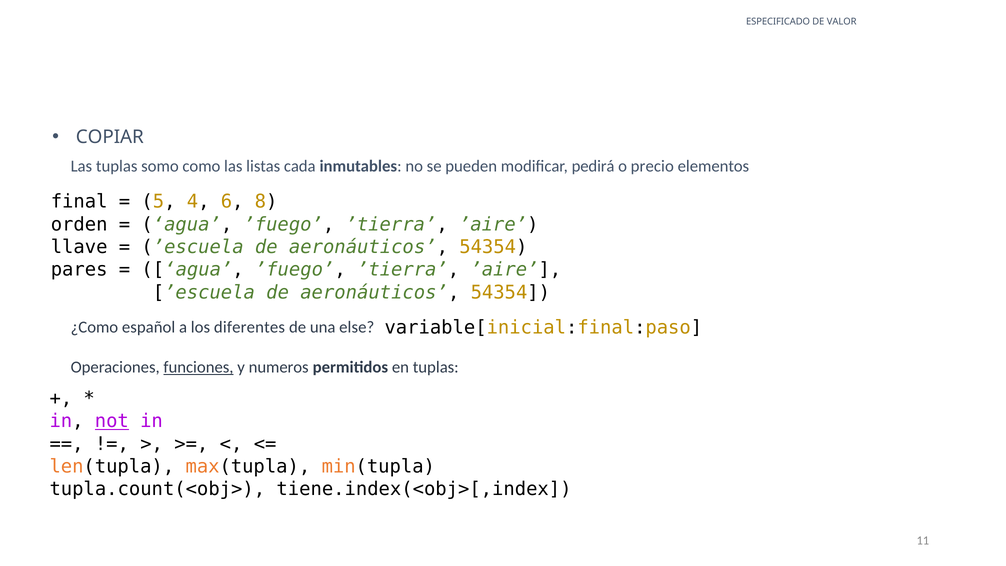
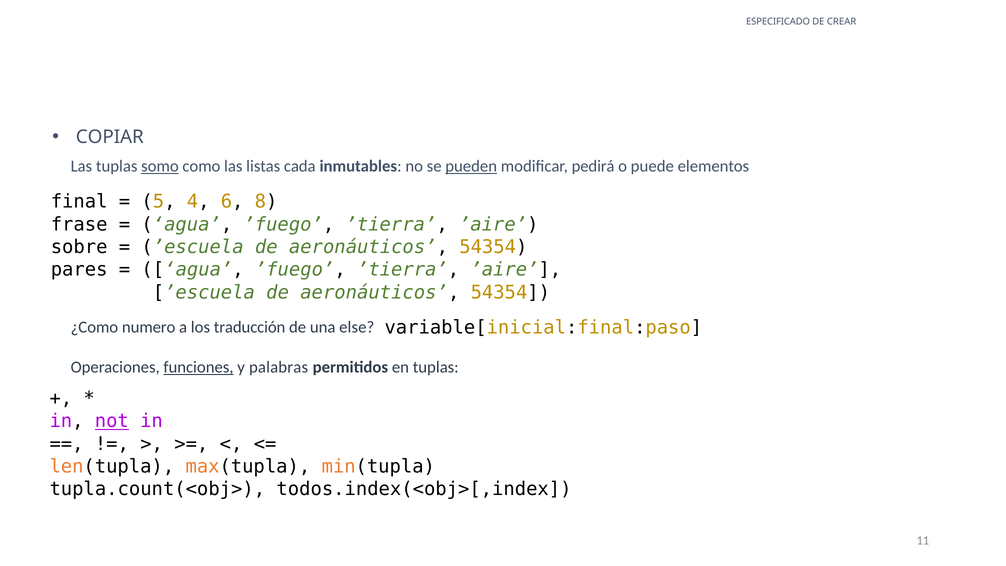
VALOR: VALOR -> CREAR
somo underline: none -> present
pueden underline: none -> present
precio: precio -> puede
orden: orden -> frase
llave: llave -> sobre
español: español -> numero
diferentes: diferentes -> traducción
numeros: numeros -> palabras
tiene.index(<obj>[,index: tiene.index(<obj>[,index -> todos.index(<obj>[,index
